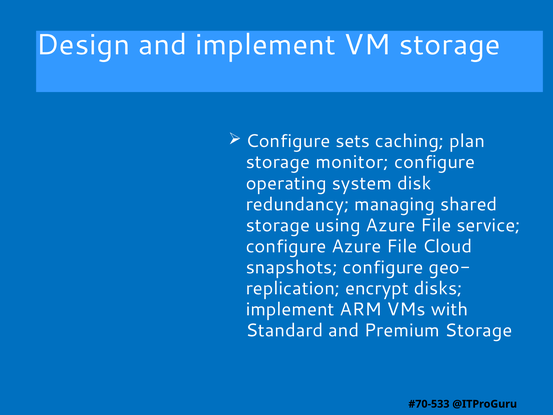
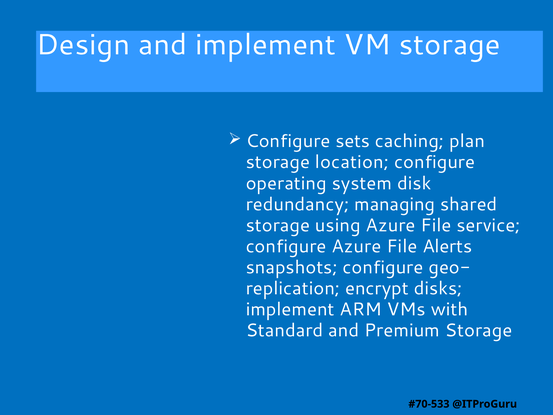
monitor: monitor -> location
Cloud: Cloud -> Alerts
